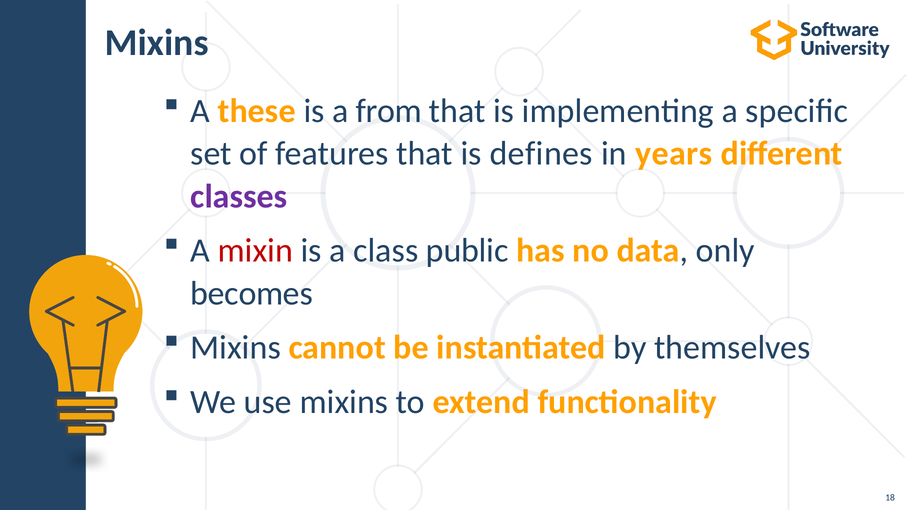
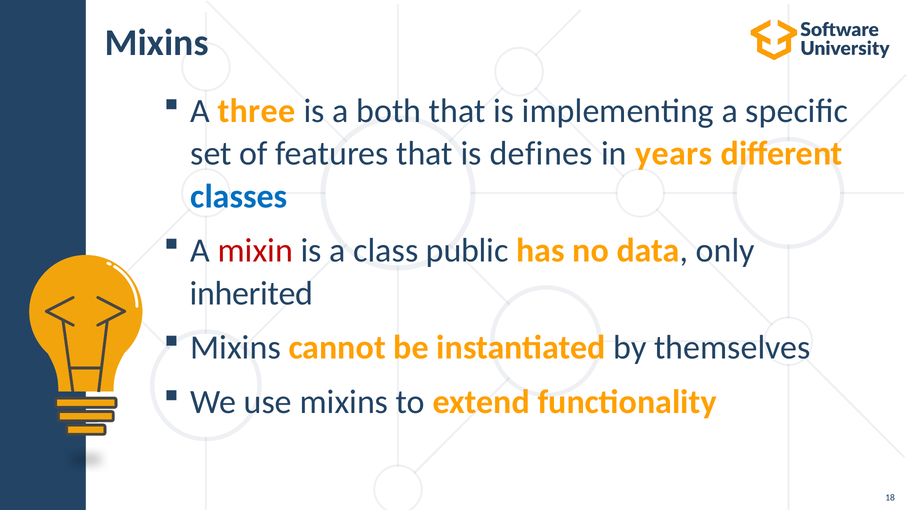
these: these -> three
from: from -> both
classes colour: purple -> blue
becomes: becomes -> inherited
